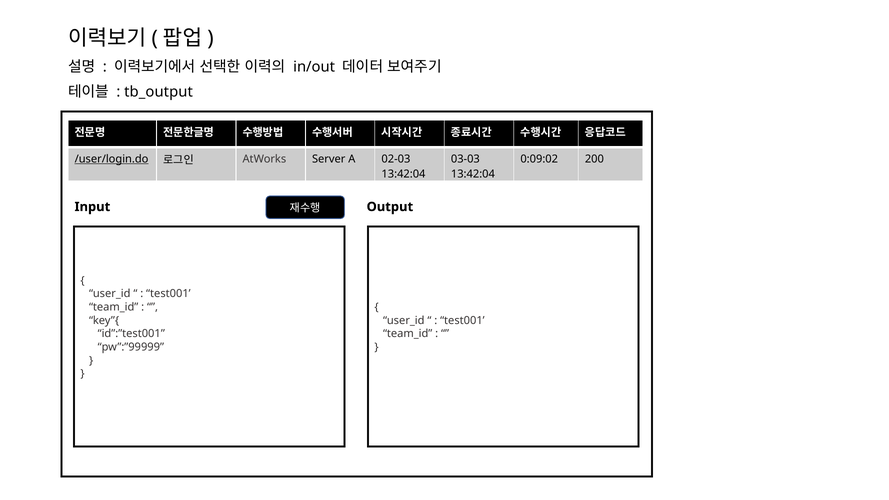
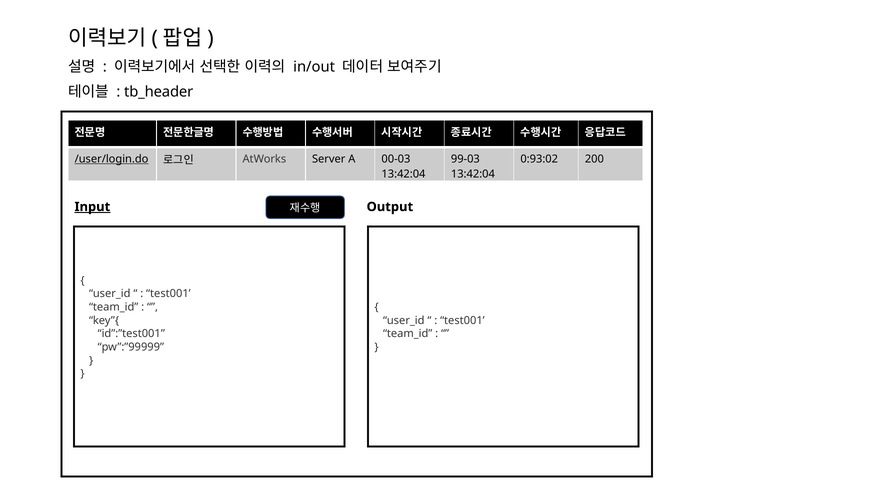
tb_output: tb_output -> tb_header
02-03: 02-03 -> 00-03
03-03: 03-03 -> 99-03
0:09:02: 0:09:02 -> 0:93:02
Input underline: none -> present
